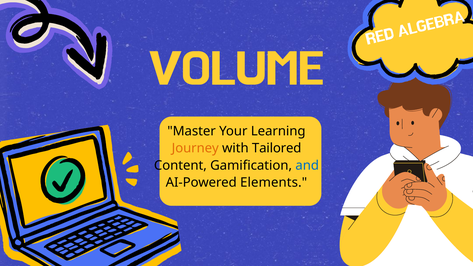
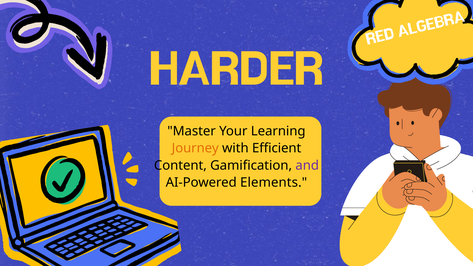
VOLUME: VOLUME -> HARDER
Tailored: Tailored -> Efficient
and colour: blue -> purple
